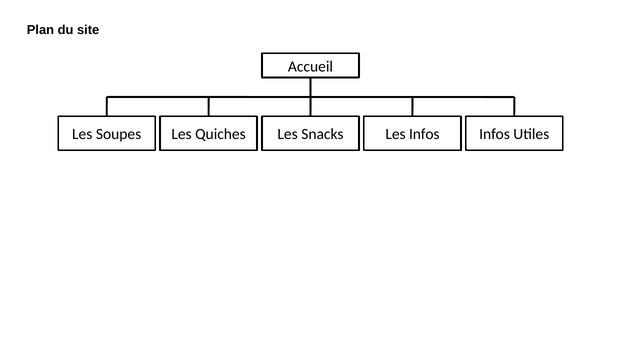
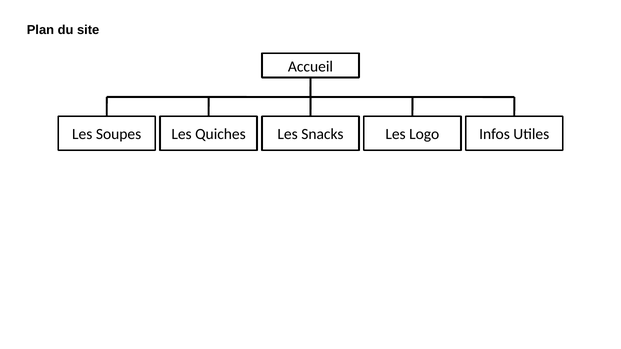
Les Infos: Infos -> Logo
